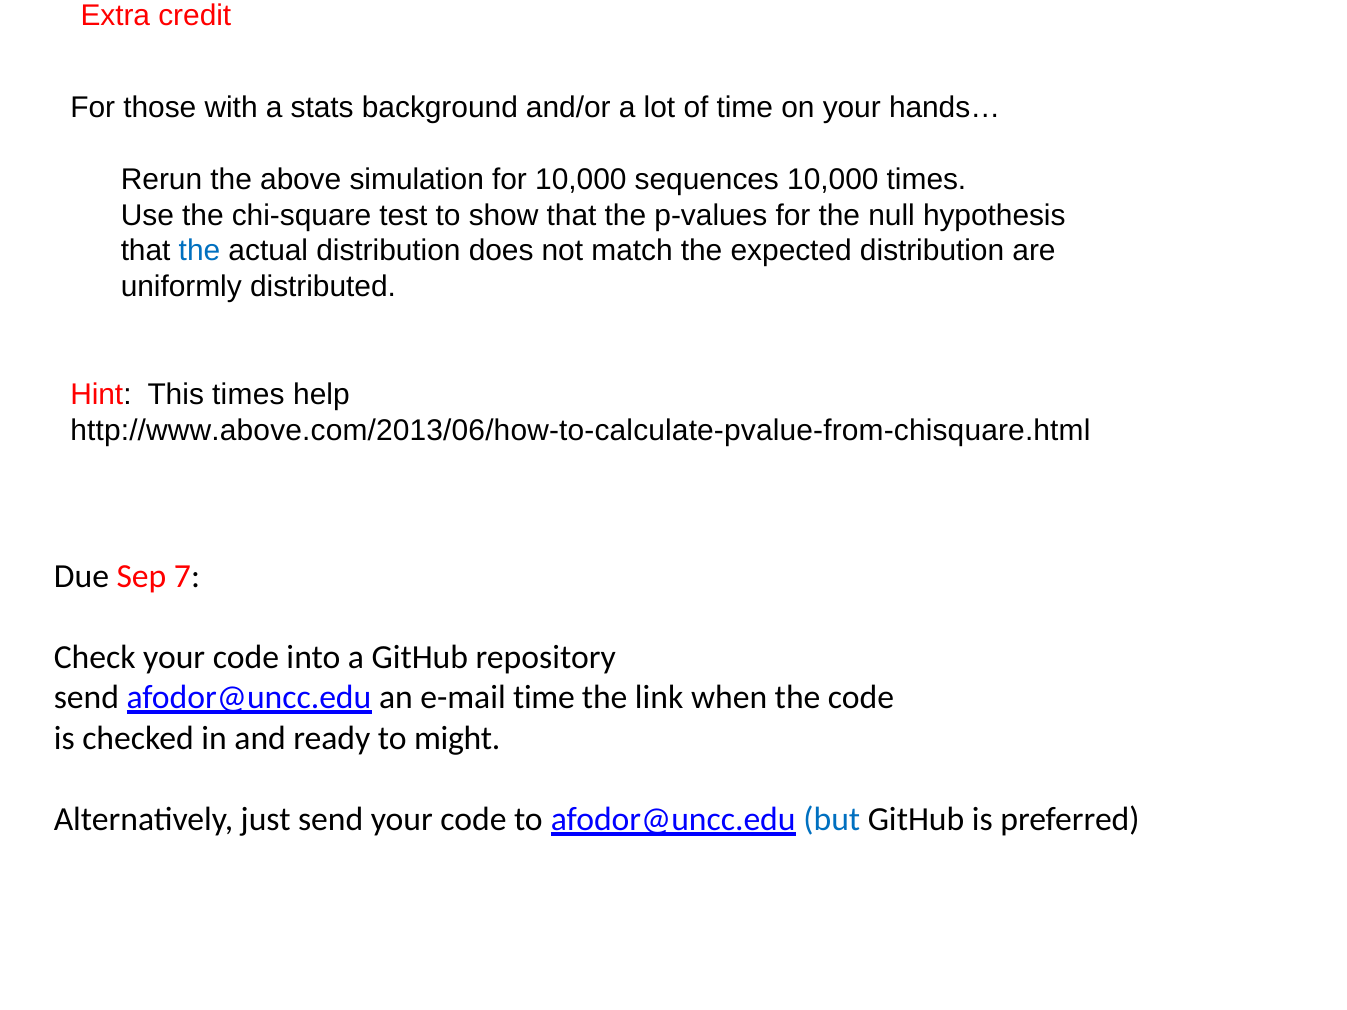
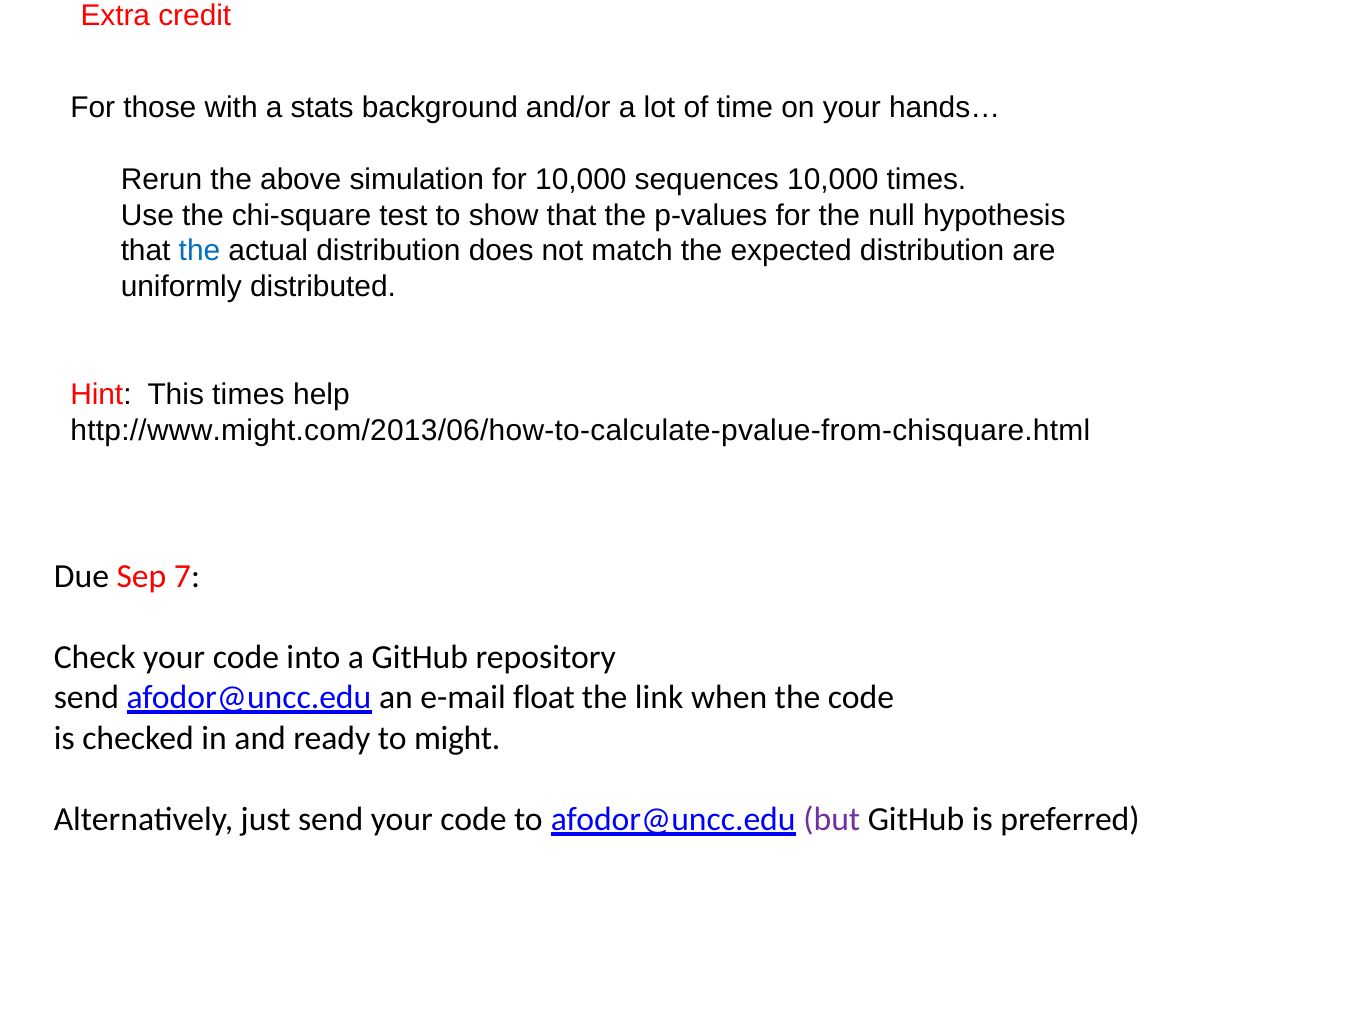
http://www.above.com/2013/06/how-to-calculate-pvalue-from-chisquare.html: http://www.above.com/2013/06/how-to-calculate-pvalue-from-chisquare.html -> http://www.might.com/2013/06/how-to-calculate-pvalue-from-chisquare.html
e-mail time: time -> float
but colour: blue -> purple
